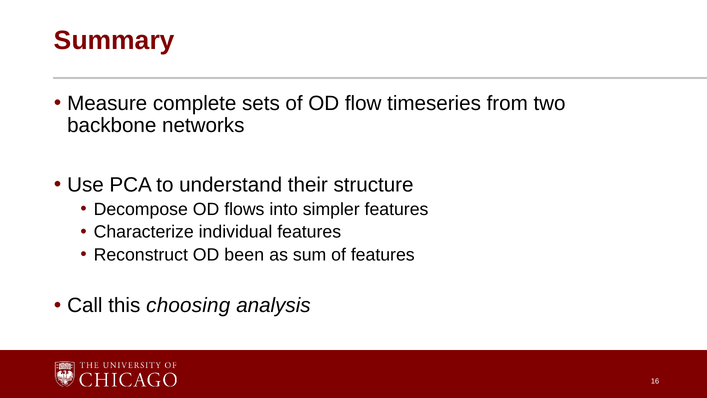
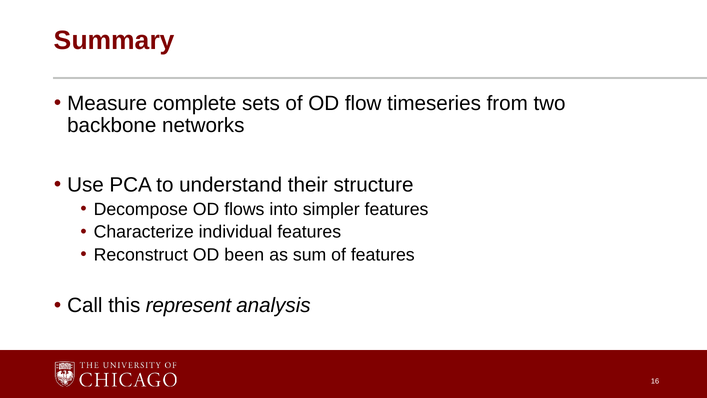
choosing: choosing -> represent
